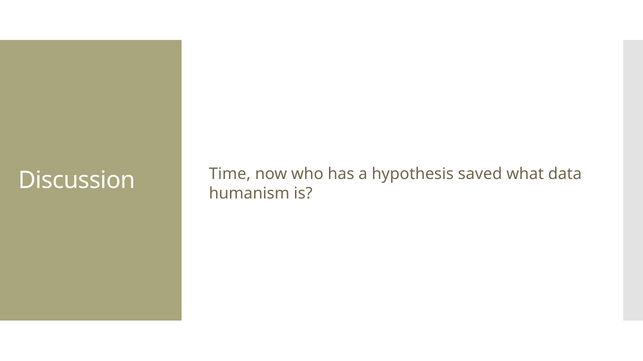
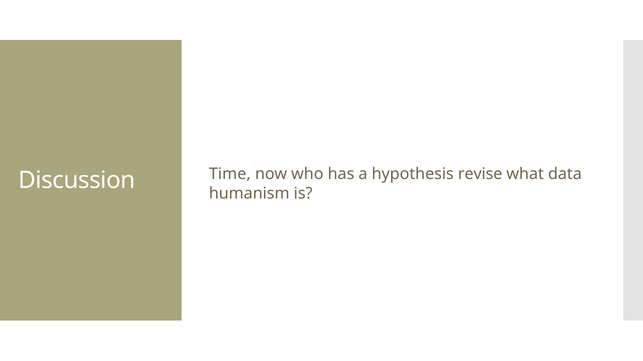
saved: saved -> revise
